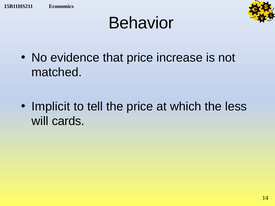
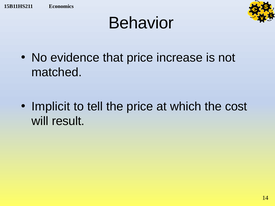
less: less -> cost
cards: cards -> result
